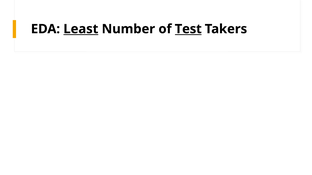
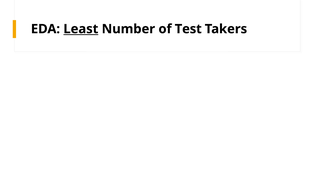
Test underline: present -> none
